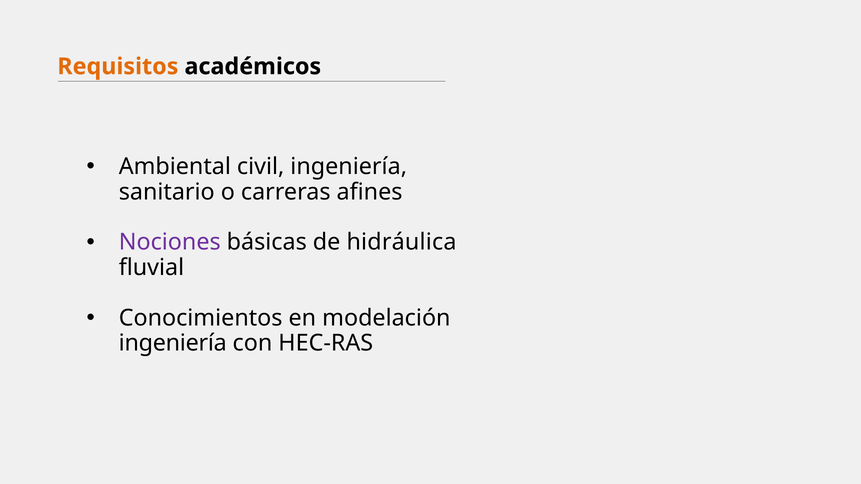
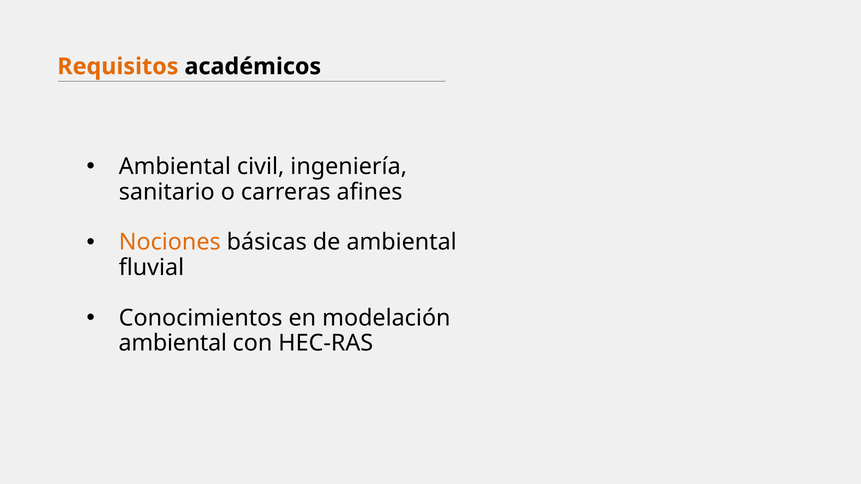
Nociones colour: purple -> orange
de hidráulica: hidráulica -> ambiental
ingeniería at (173, 343): ingeniería -> ambiental
